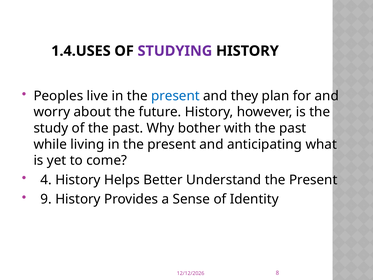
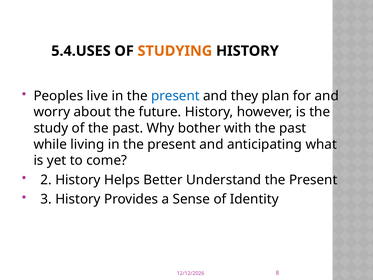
1.4.USES: 1.4.USES -> 5.4.USES
STUDYING colour: purple -> orange
4: 4 -> 2
9: 9 -> 3
